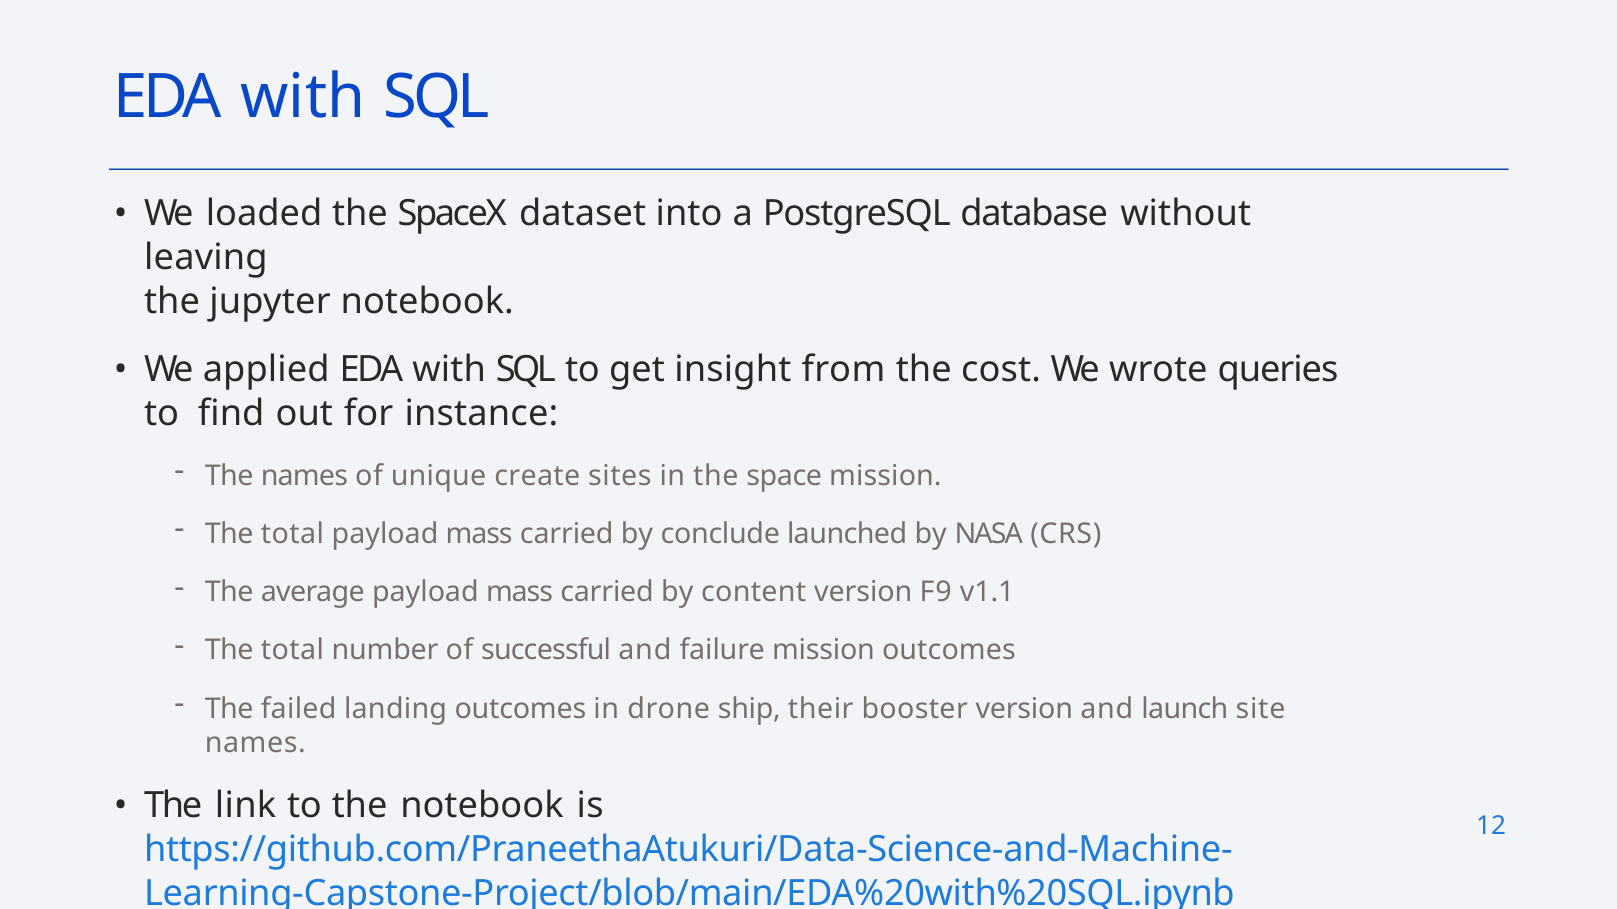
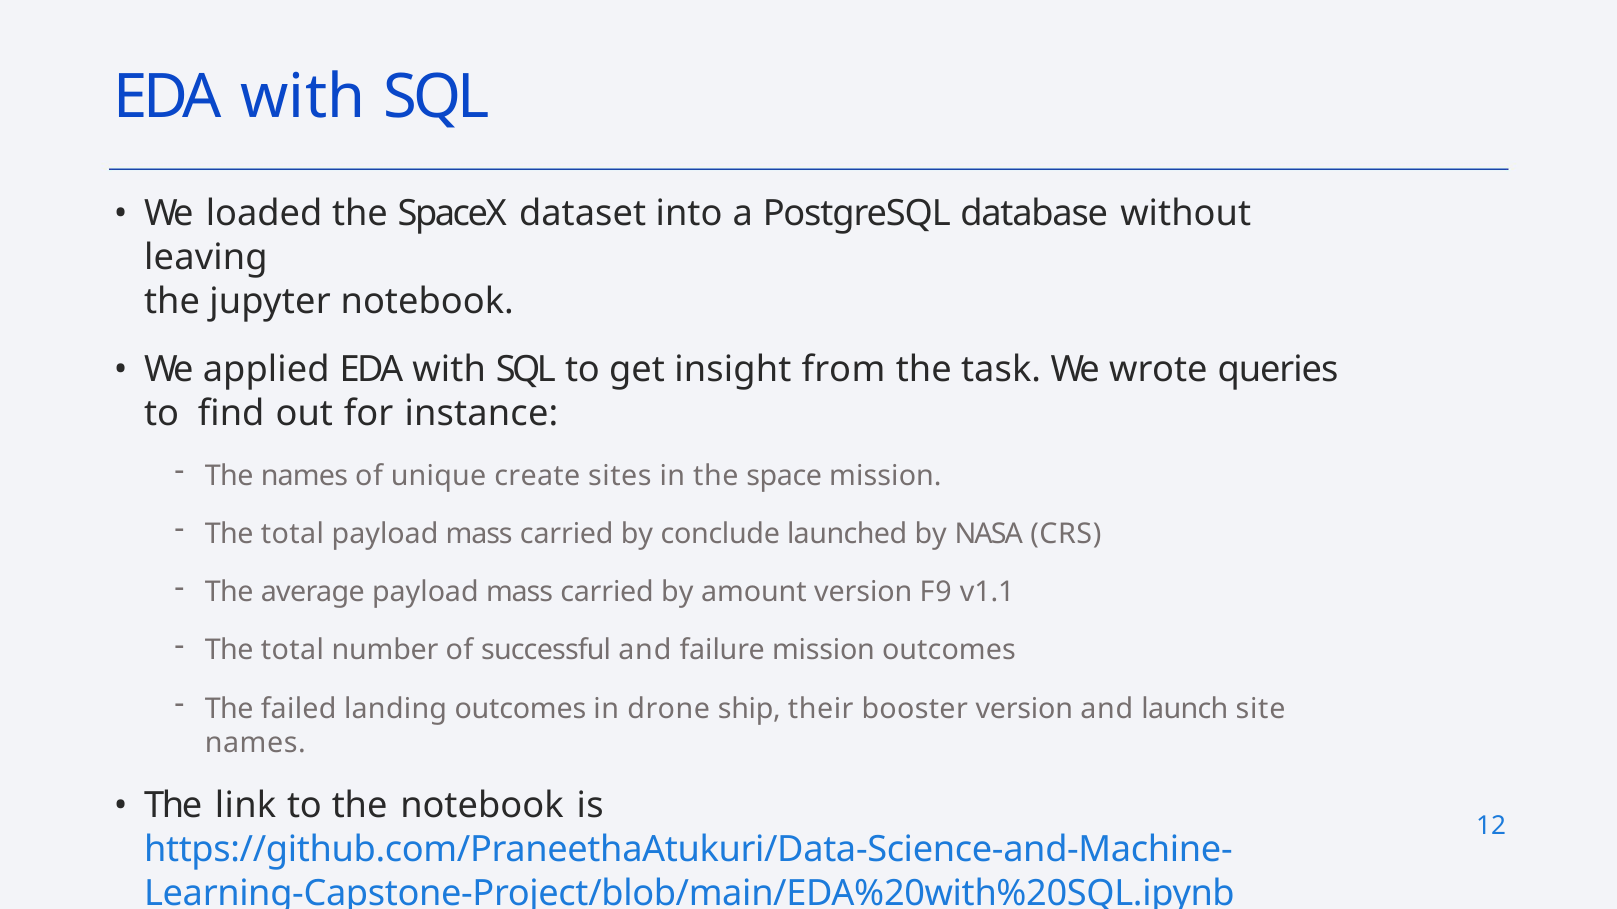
cost: cost -> task
content: content -> amount
